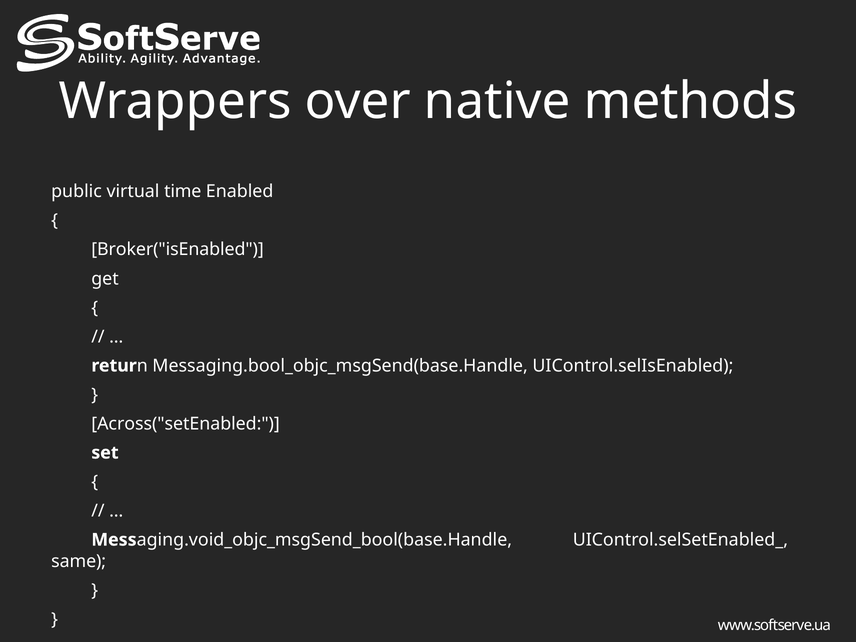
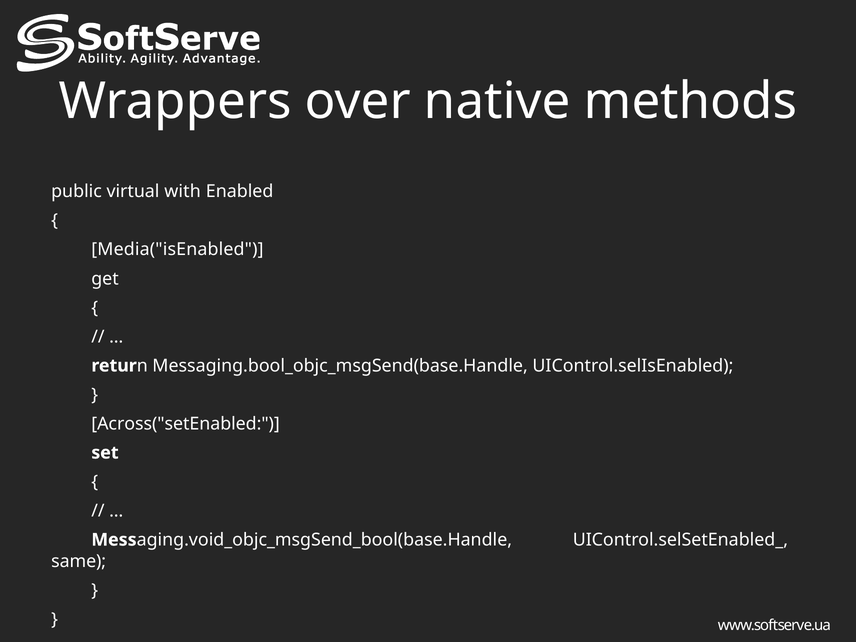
time: time -> with
Broker("isEnabled: Broker("isEnabled -> Media("isEnabled
